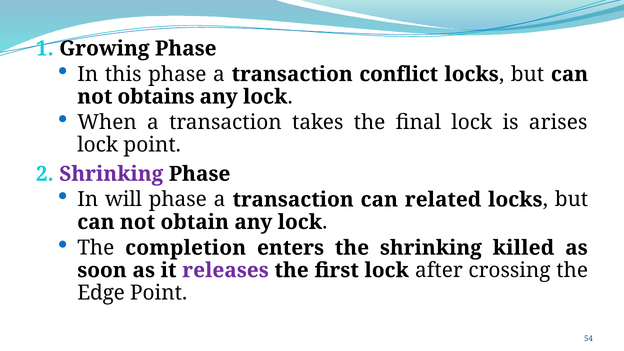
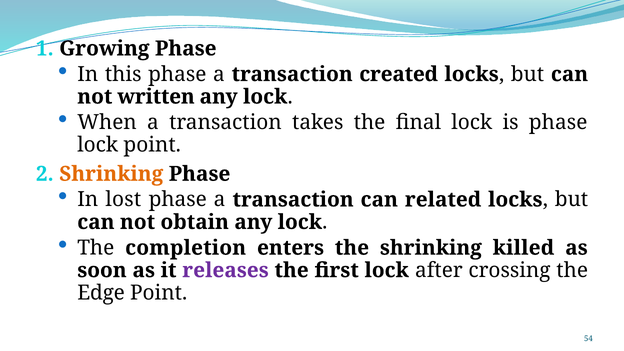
conflict: conflict -> created
obtains: obtains -> written
is arises: arises -> phase
Shrinking at (111, 174) colour: purple -> orange
will: will -> lost
